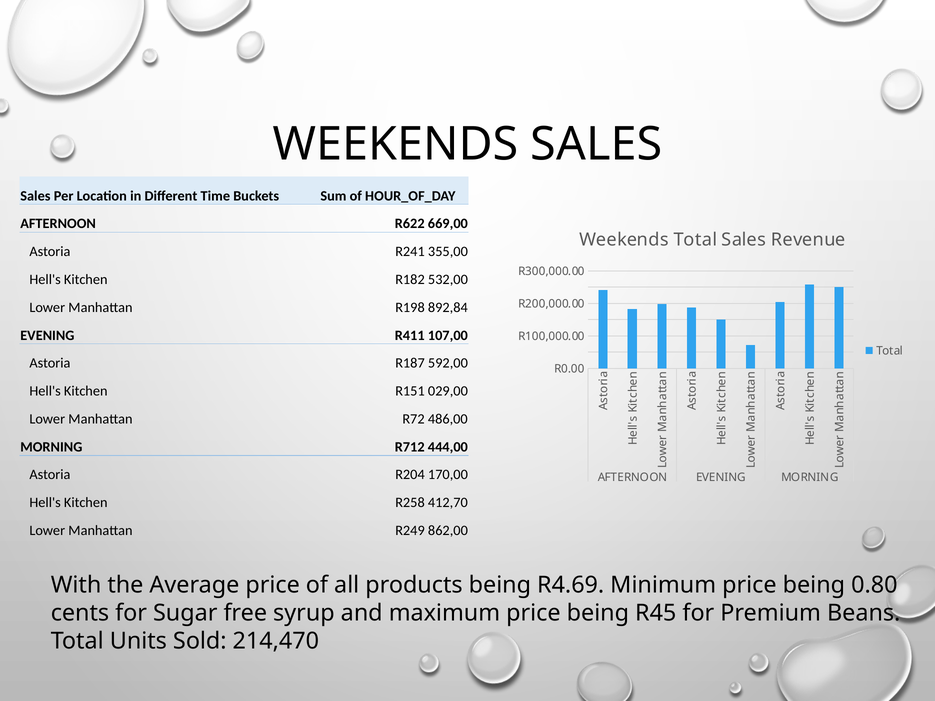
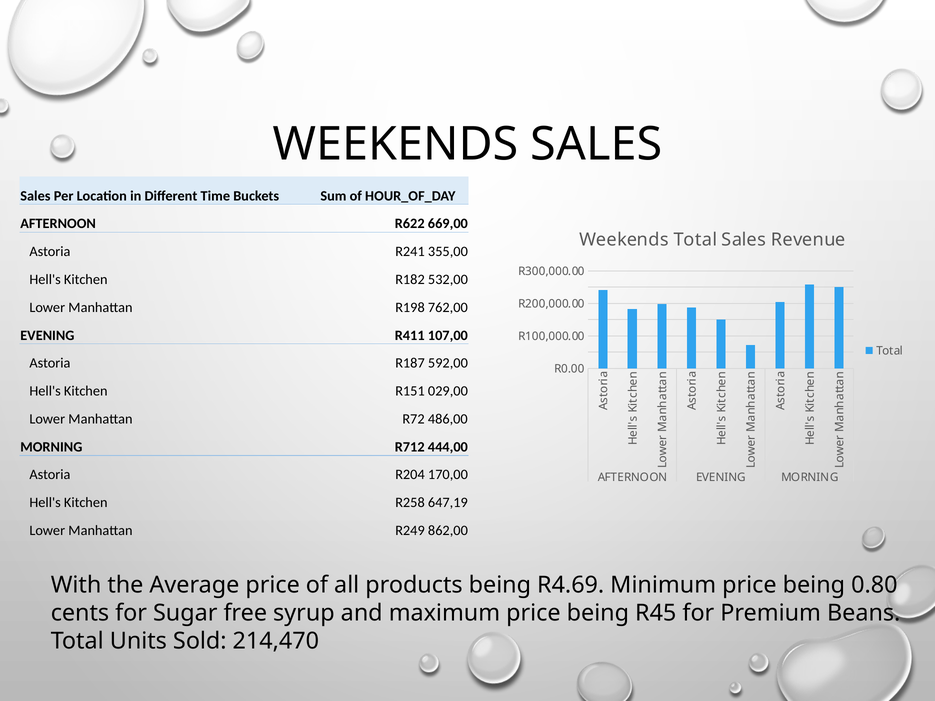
892,84: 892,84 -> 762,00
412,70: 412,70 -> 647,19
